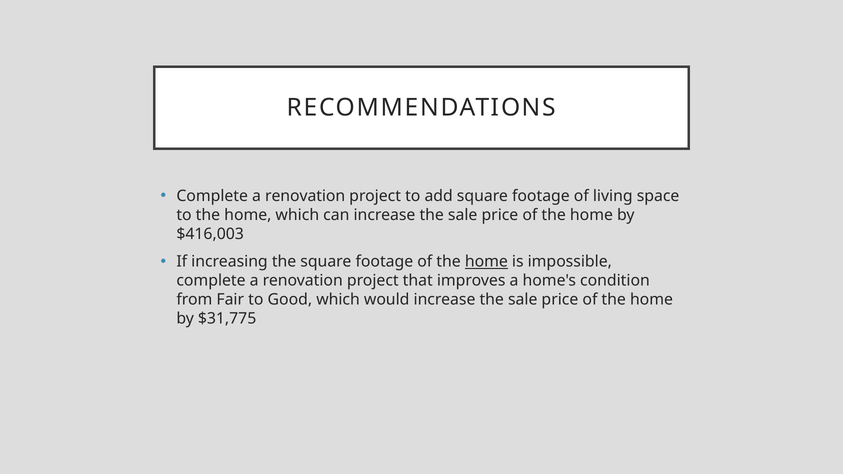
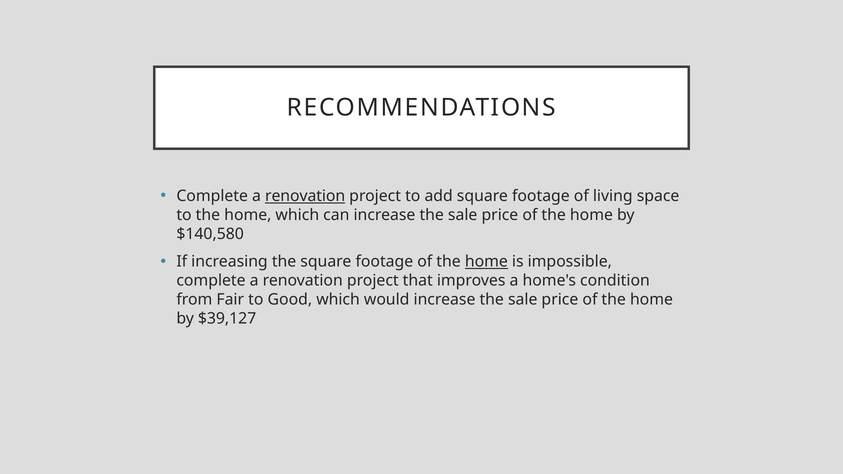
renovation at (305, 196) underline: none -> present
$416,003: $416,003 -> $140,580
$31,775: $31,775 -> $39,127
